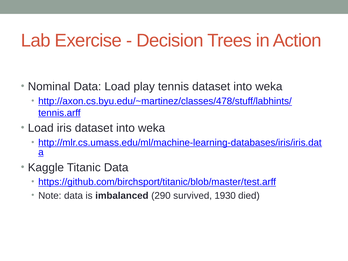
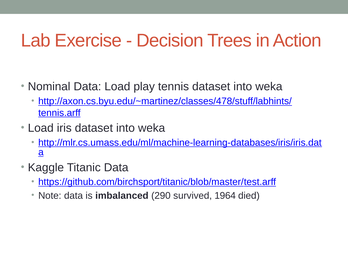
1930: 1930 -> 1964
